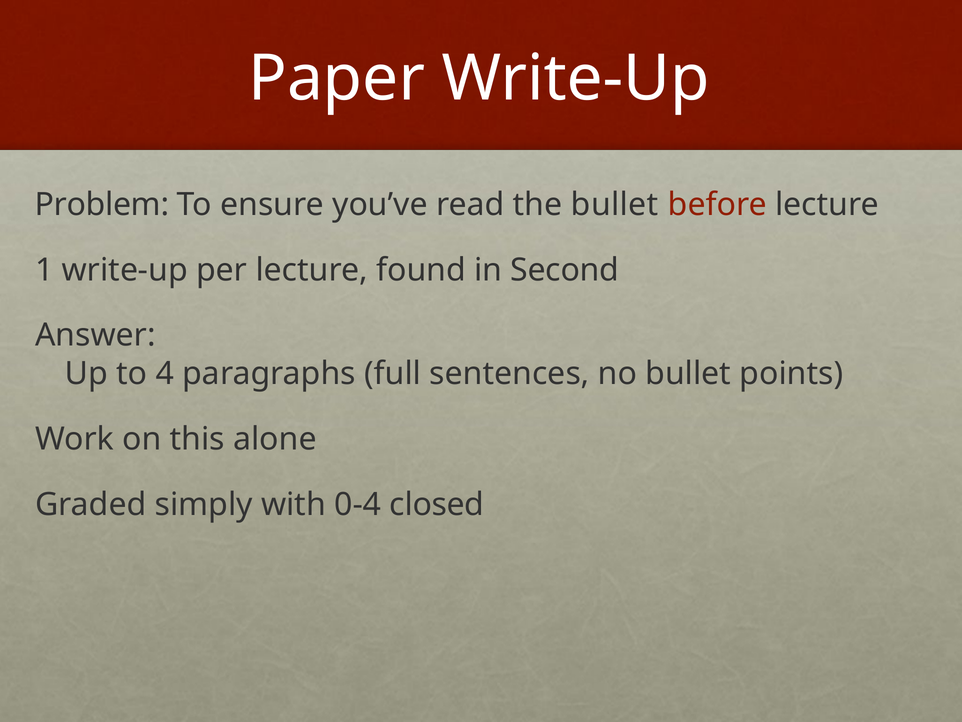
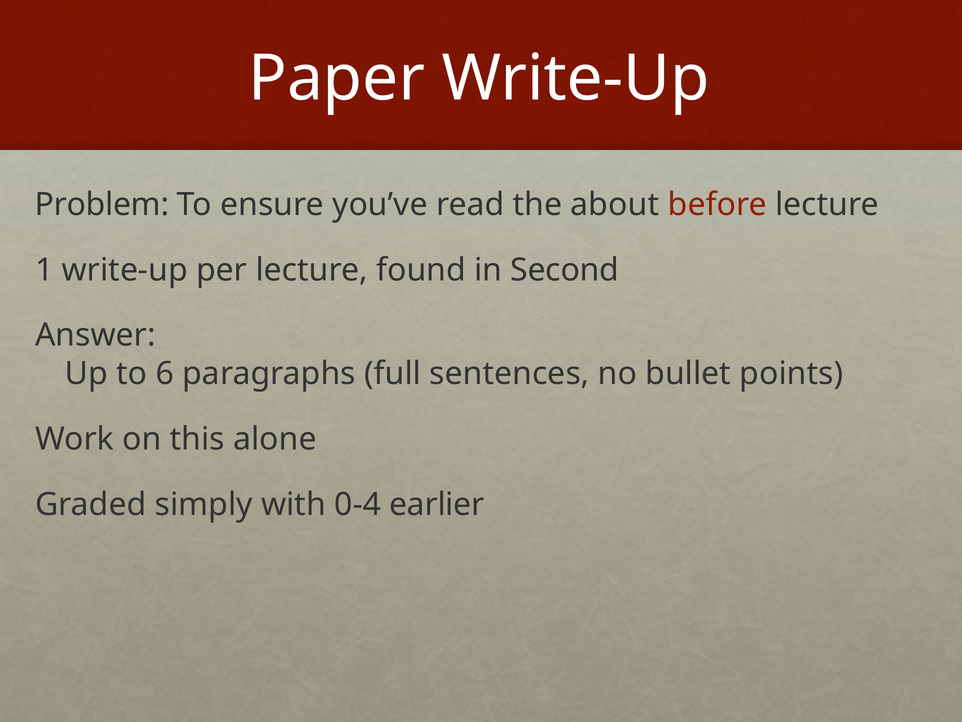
the bullet: bullet -> about
4: 4 -> 6
closed: closed -> earlier
